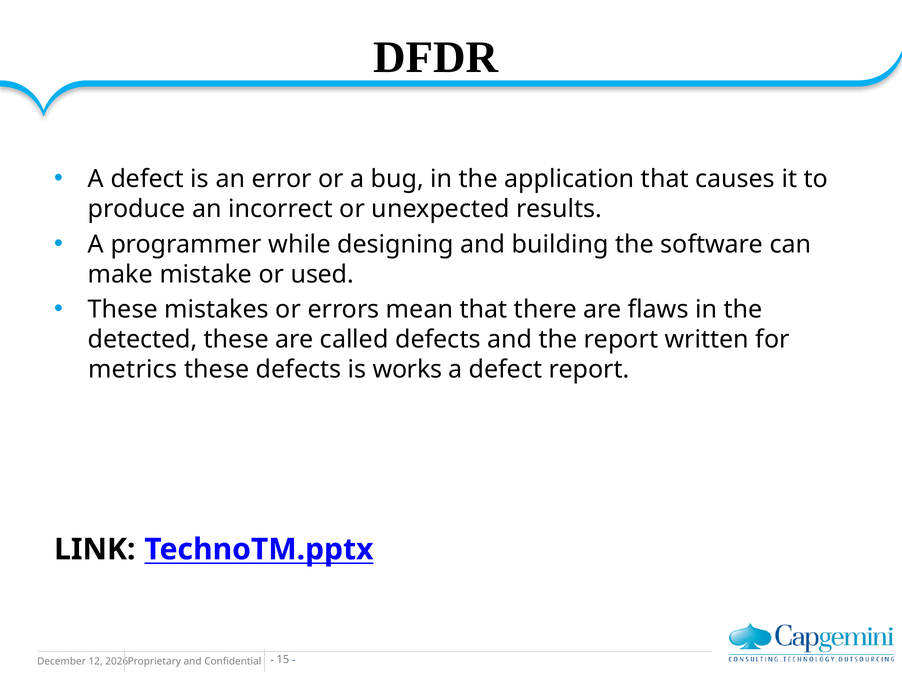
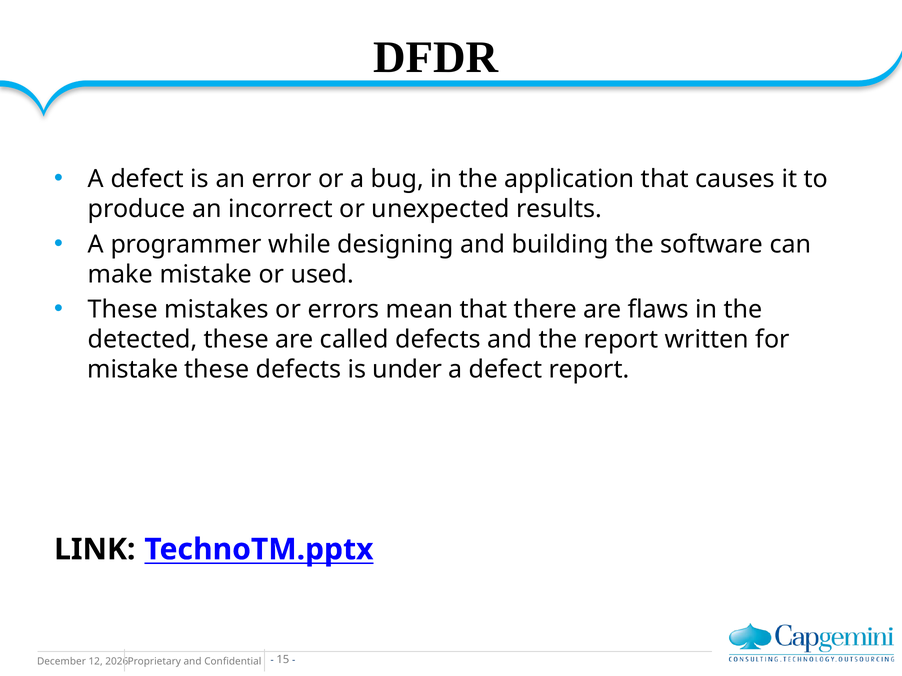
metrics at (133, 370): metrics -> mistake
works: works -> under
